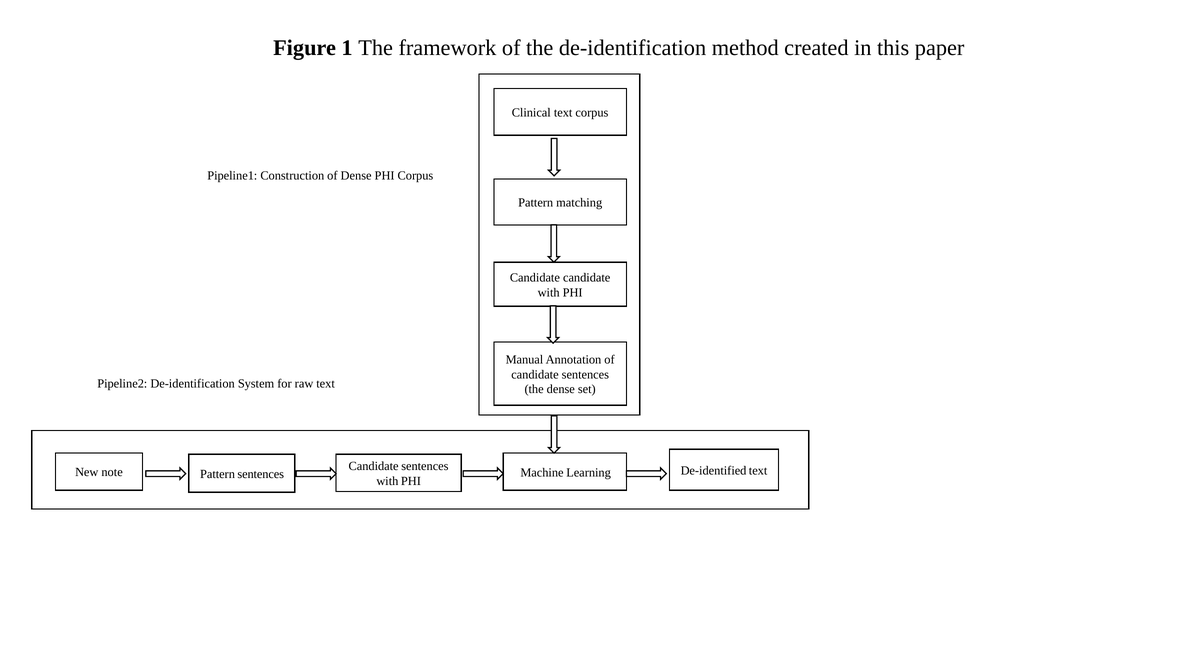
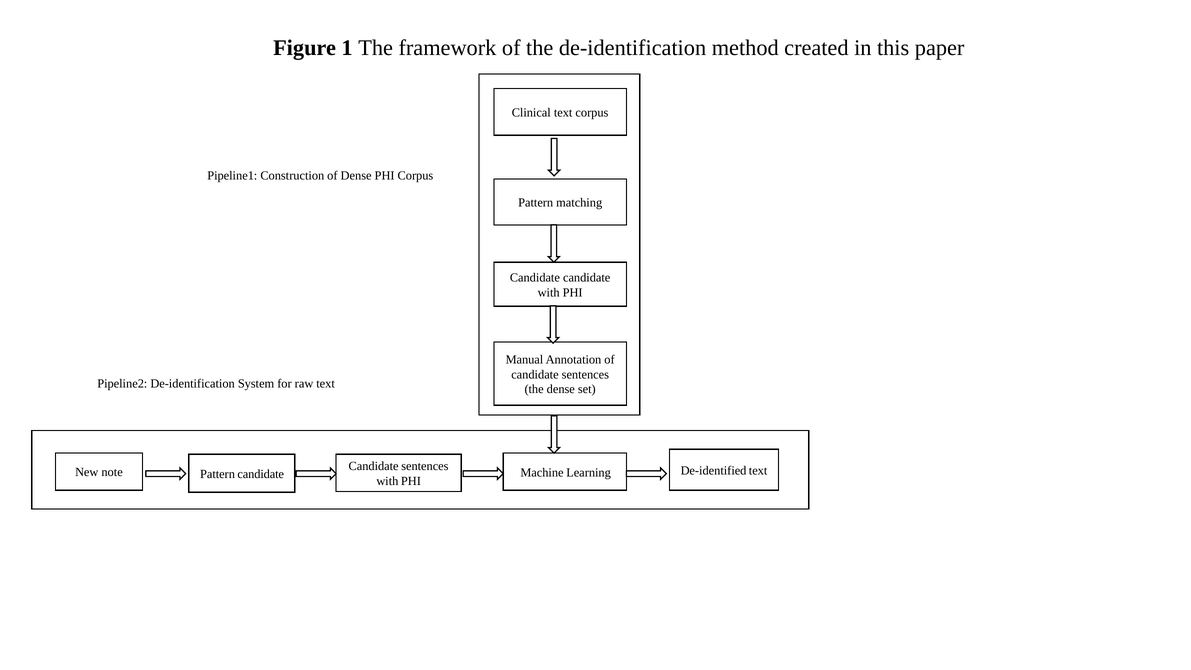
Pattern sentences: sentences -> candidate
